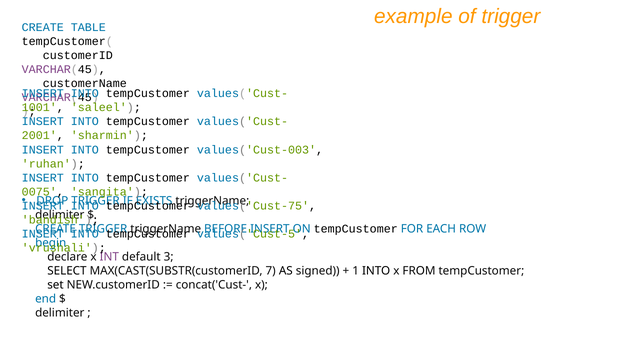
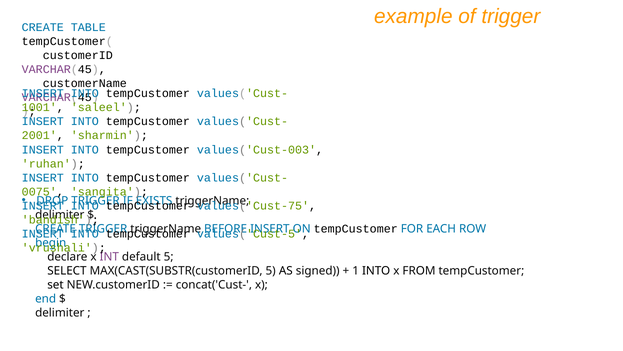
default 3: 3 -> 5
MAX(CAST(SUBSTR(customerID 7: 7 -> 5
